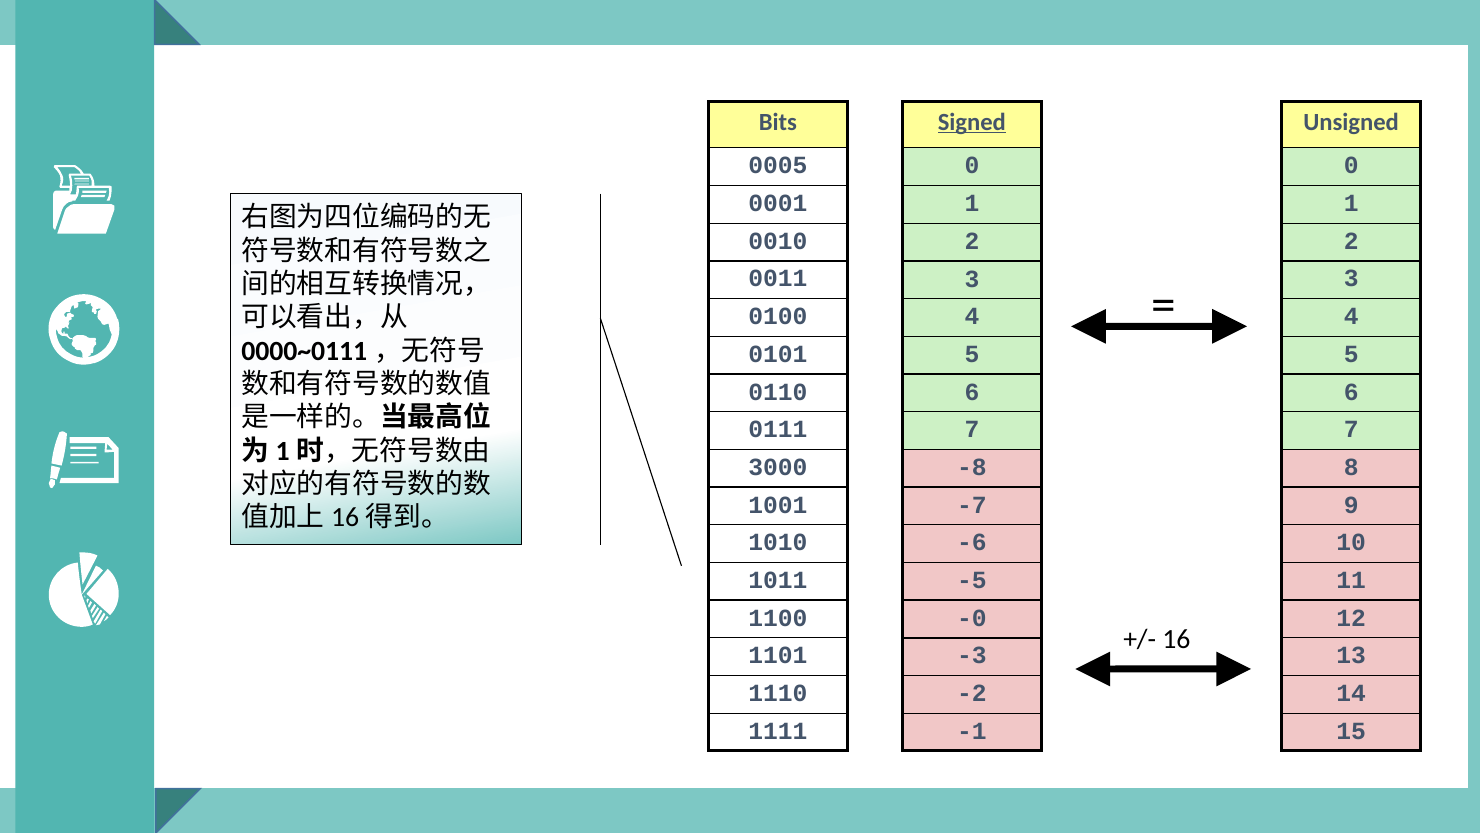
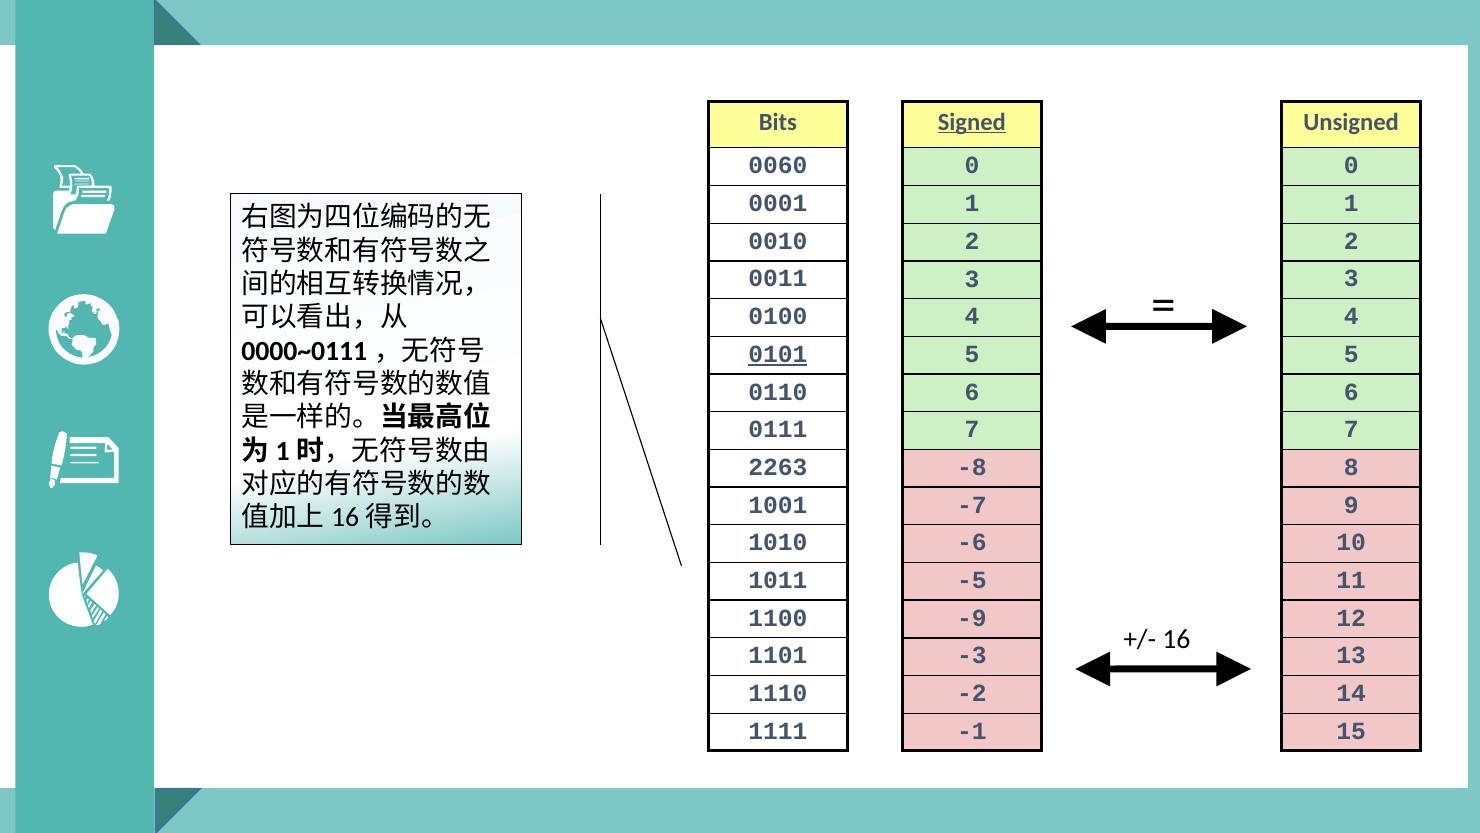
0005: 0005 -> 0060
0101 underline: none -> present
3000: 3000 -> 2263
-0: -0 -> -9
